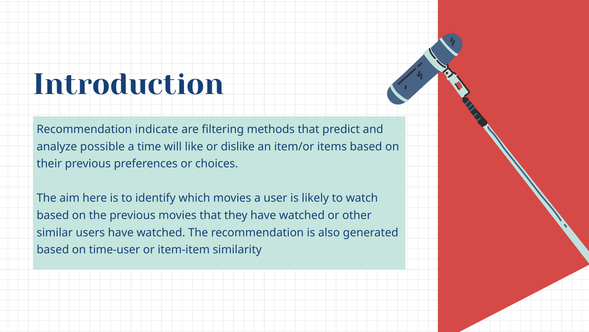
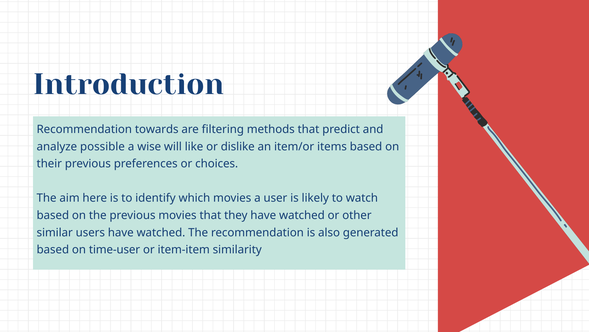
indicate: indicate -> towards
time: time -> wise
